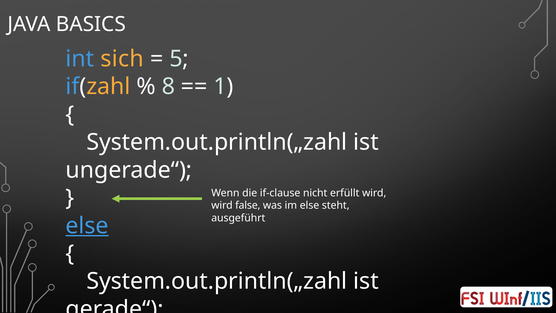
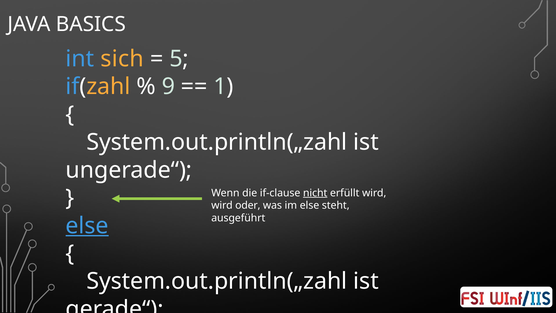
8: 8 -> 9
nicht underline: none -> present
false: false -> oder
